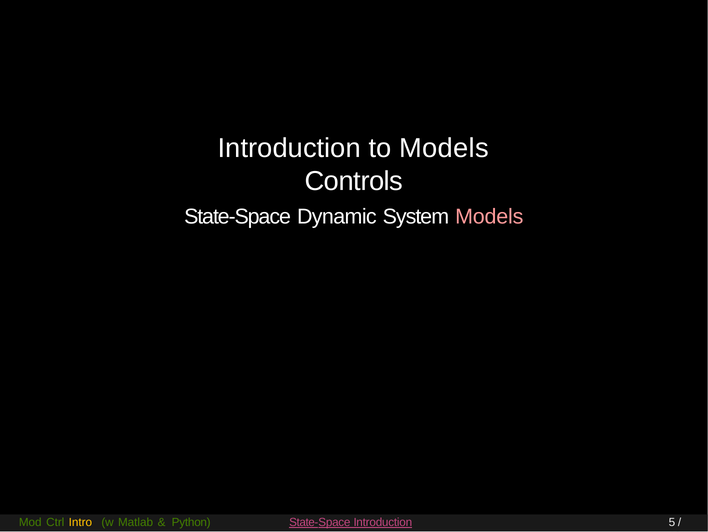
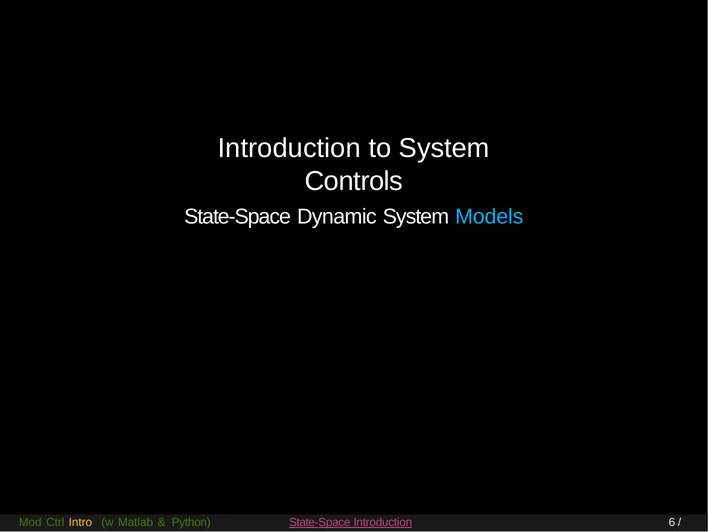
to Models: Models -> System
Models at (489, 216) colour: pink -> light blue
5: 5 -> 6
